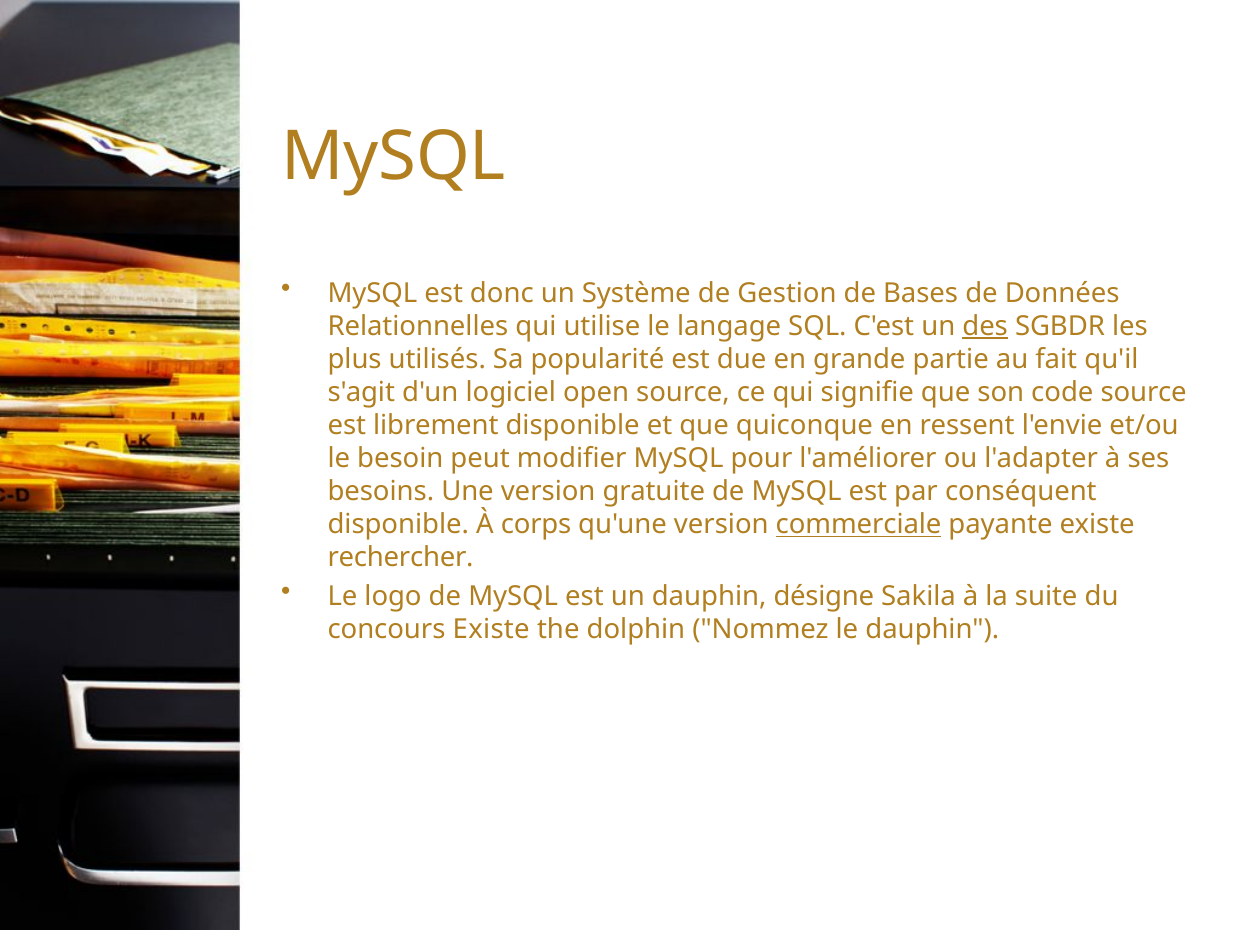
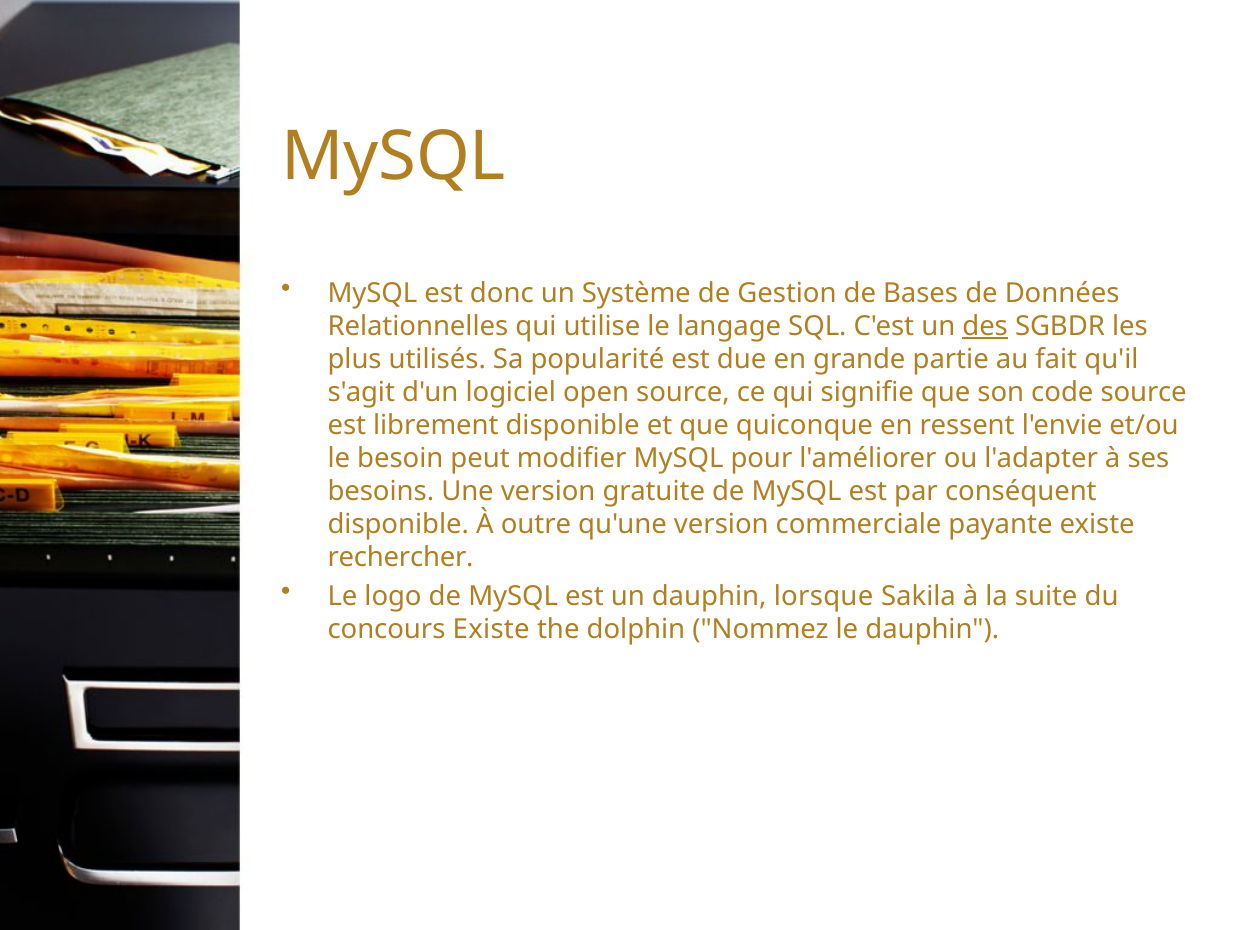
corps: corps -> outre
commerciale underline: present -> none
désigne: désigne -> lorsque
